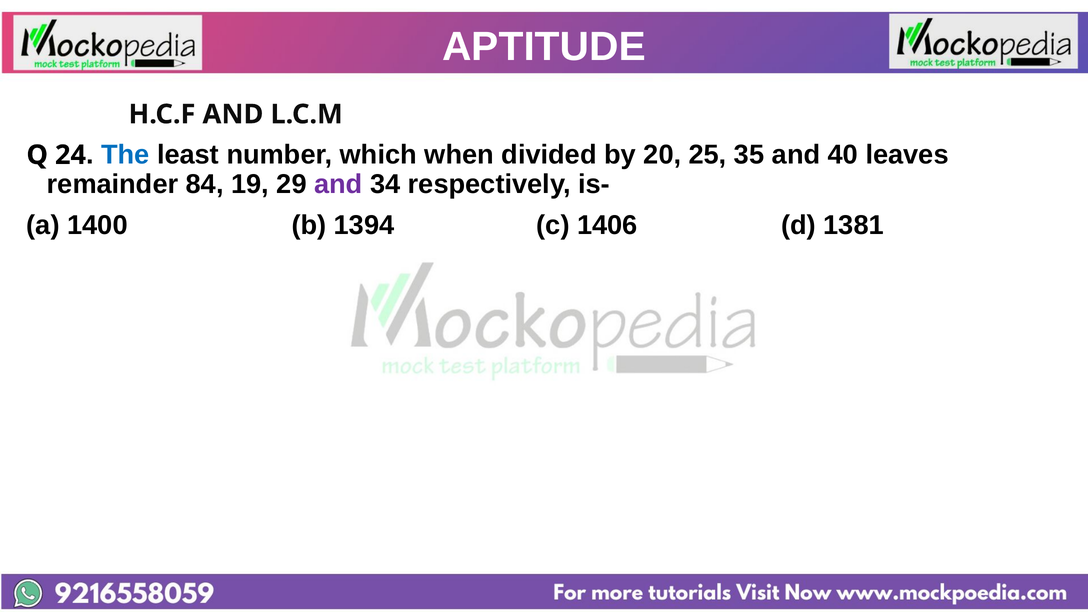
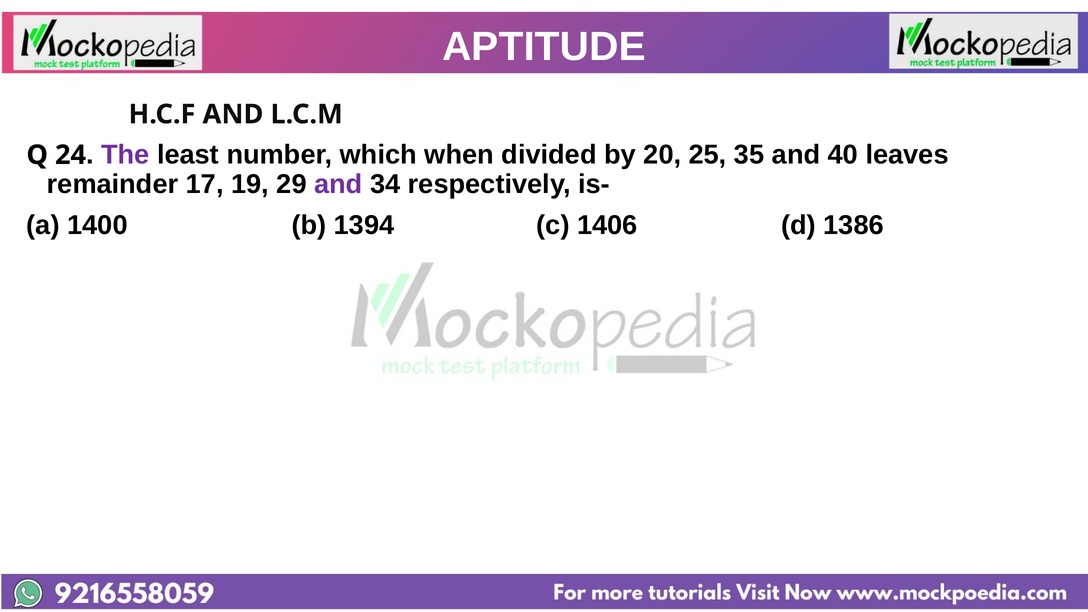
The colour: blue -> purple
84: 84 -> 17
1381: 1381 -> 1386
